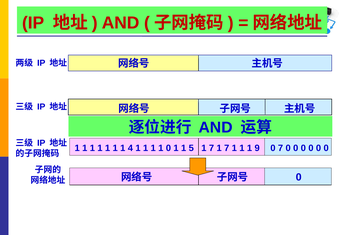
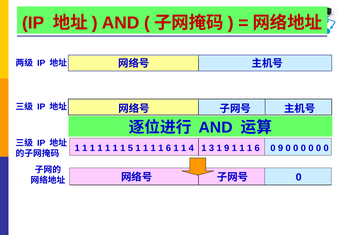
4: 4 -> 5
0 at (168, 148): 0 -> 6
5: 5 -> 4
7 at (212, 148): 7 -> 3
7 at (227, 148): 7 -> 9
9 at (257, 148): 9 -> 6
0 7: 7 -> 9
